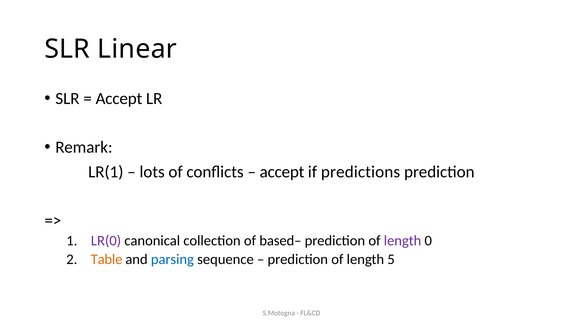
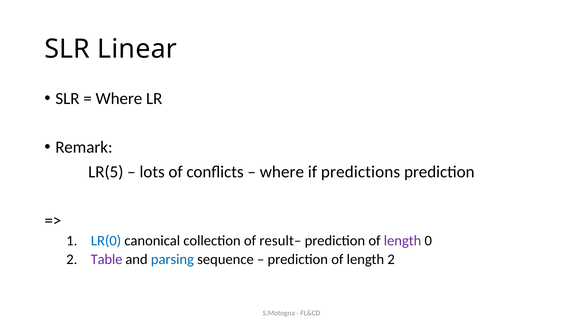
Accept at (119, 99): Accept -> Where
LR(1: LR(1 -> LR(5
accept at (282, 172): accept -> where
LR(0 colour: purple -> blue
based–: based– -> result–
Table colour: orange -> purple
length 5: 5 -> 2
